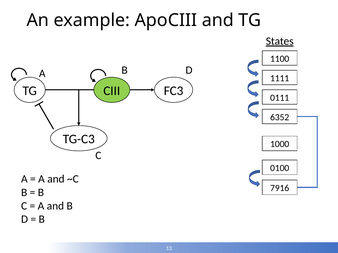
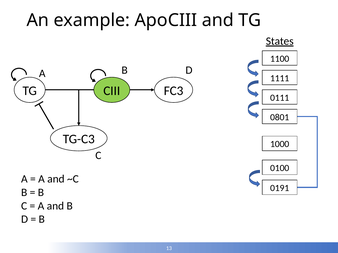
6352: 6352 -> 0801
7916: 7916 -> 0191
